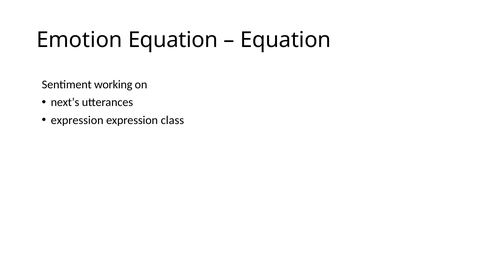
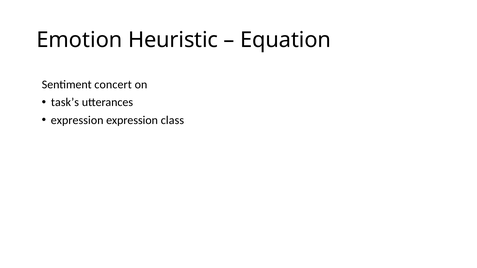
Emotion Equation: Equation -> Heuristic
working: working -> concert
next’s: next’s -> task’s
